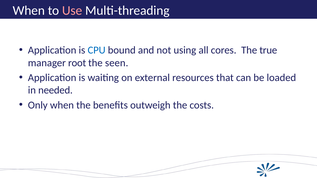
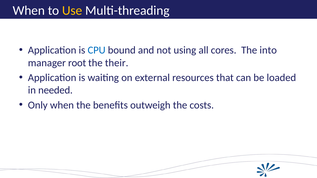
Use colour: pink -> yellow
true: true -> into
seen: seen -> their
